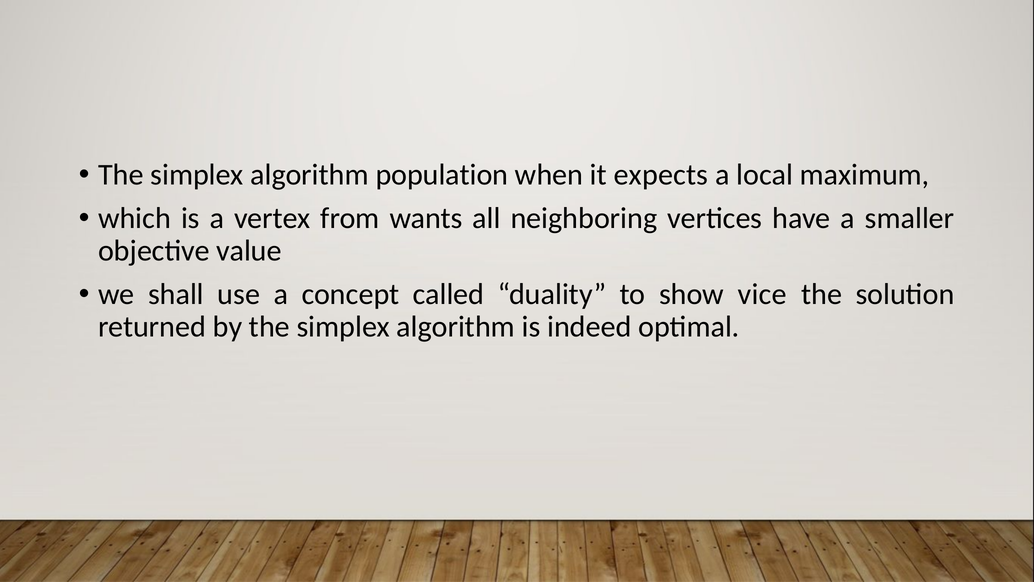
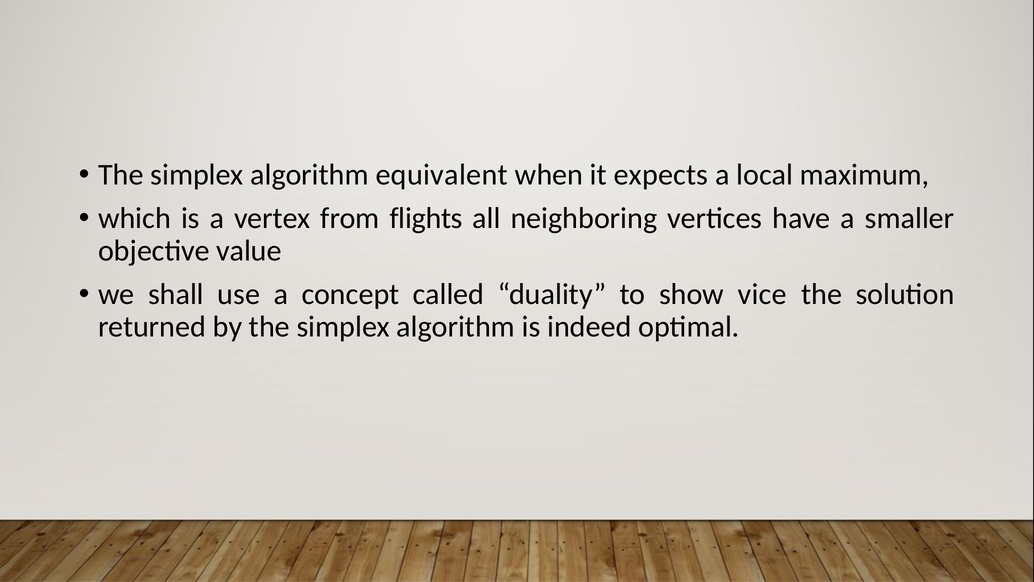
population: population -> equivalent
wants: wants -> flights
